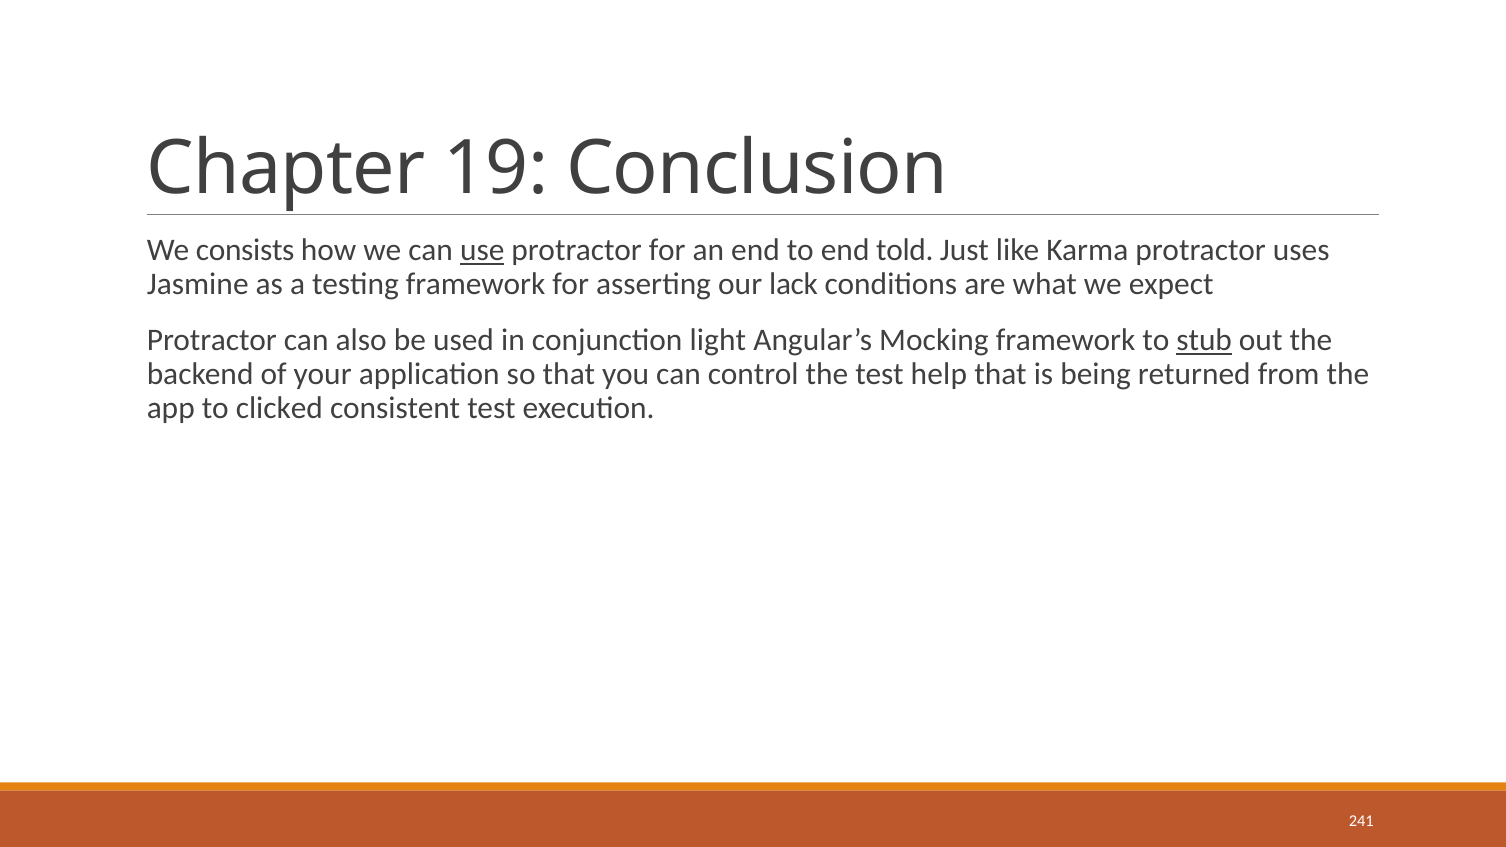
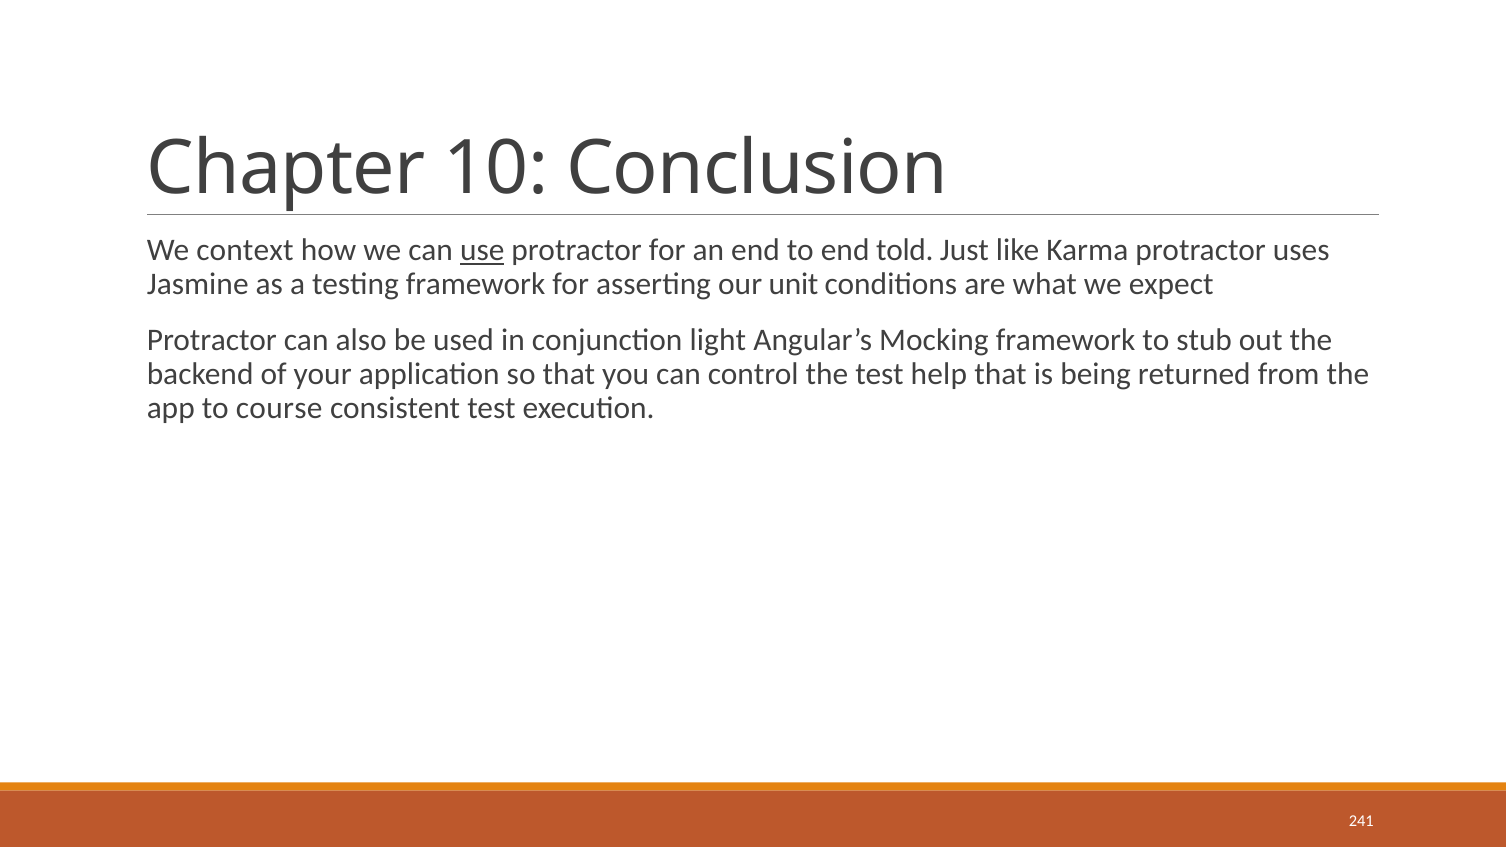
19: 19 -> 10
consists: consists -> context
lack: lack -> unit
stub underline: present -> none
clicked: clicked -> course
